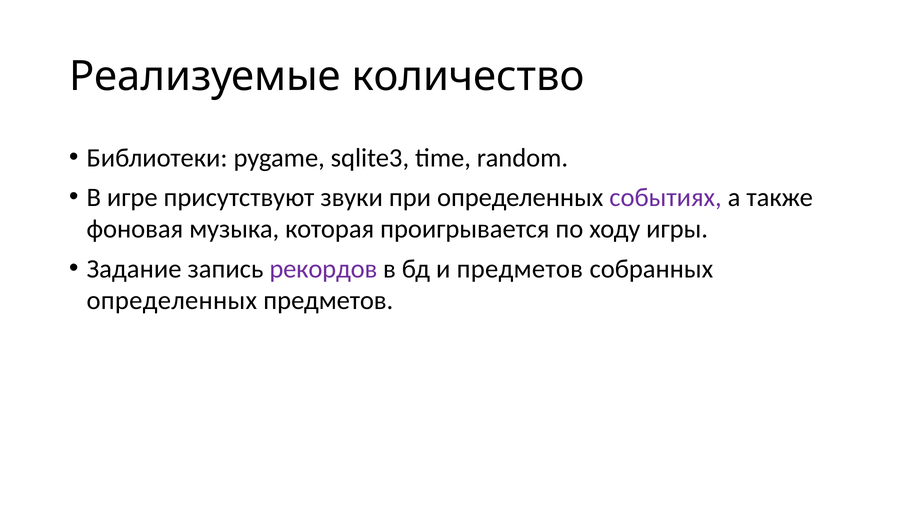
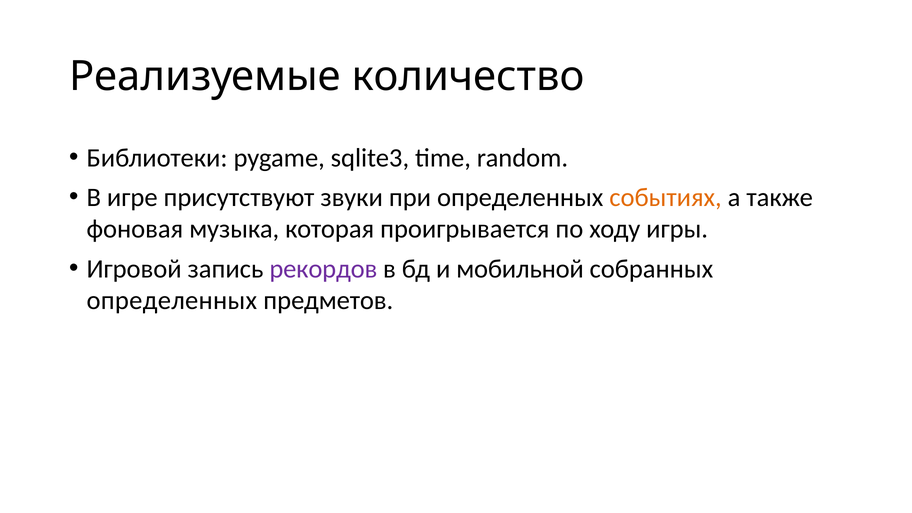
событиях colour: purple -> orange
Задание: Задание -> Игровой
и предметов: предметов -> мобильной
